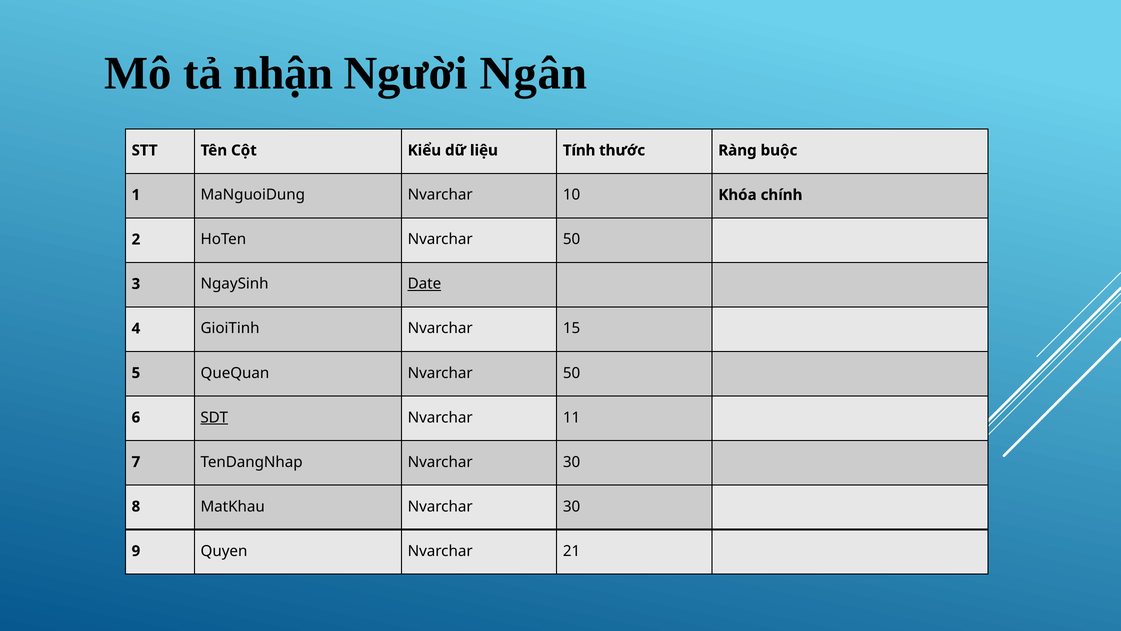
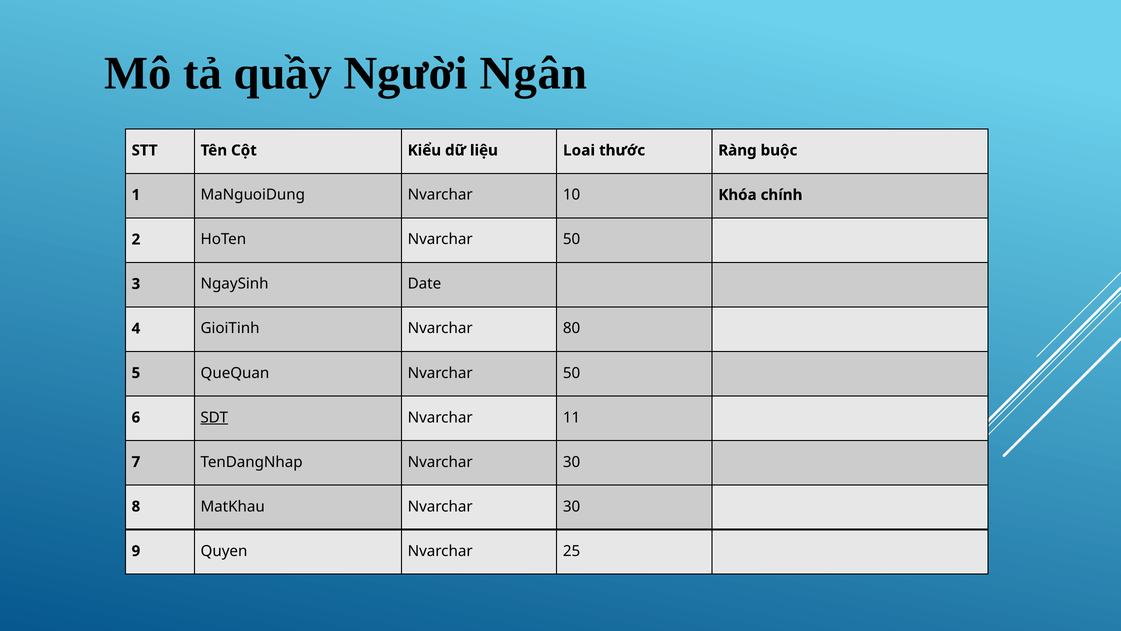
nhận: nhận -> quầy
Tính: Tính -> Loai
Date underline: present -> none
15: 15 -> 80
21: 21 -> 25
